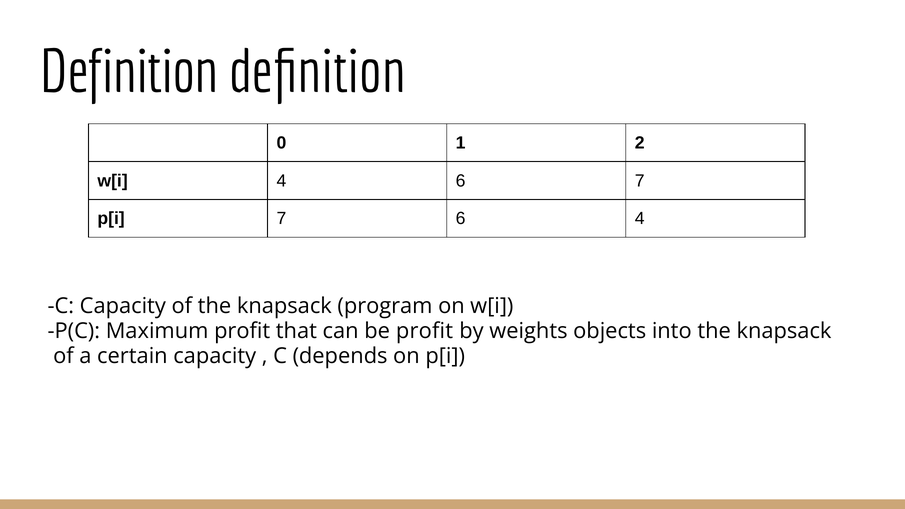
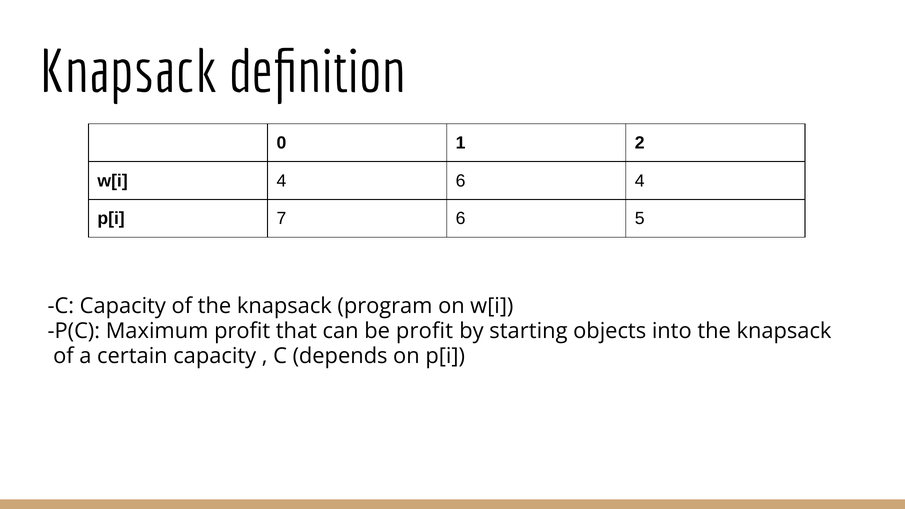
Definition at (129, 72): Definition -> Knapsack
6 7: 7 -> 4
6 4: 4 -> 5
weights: weights -> starting
